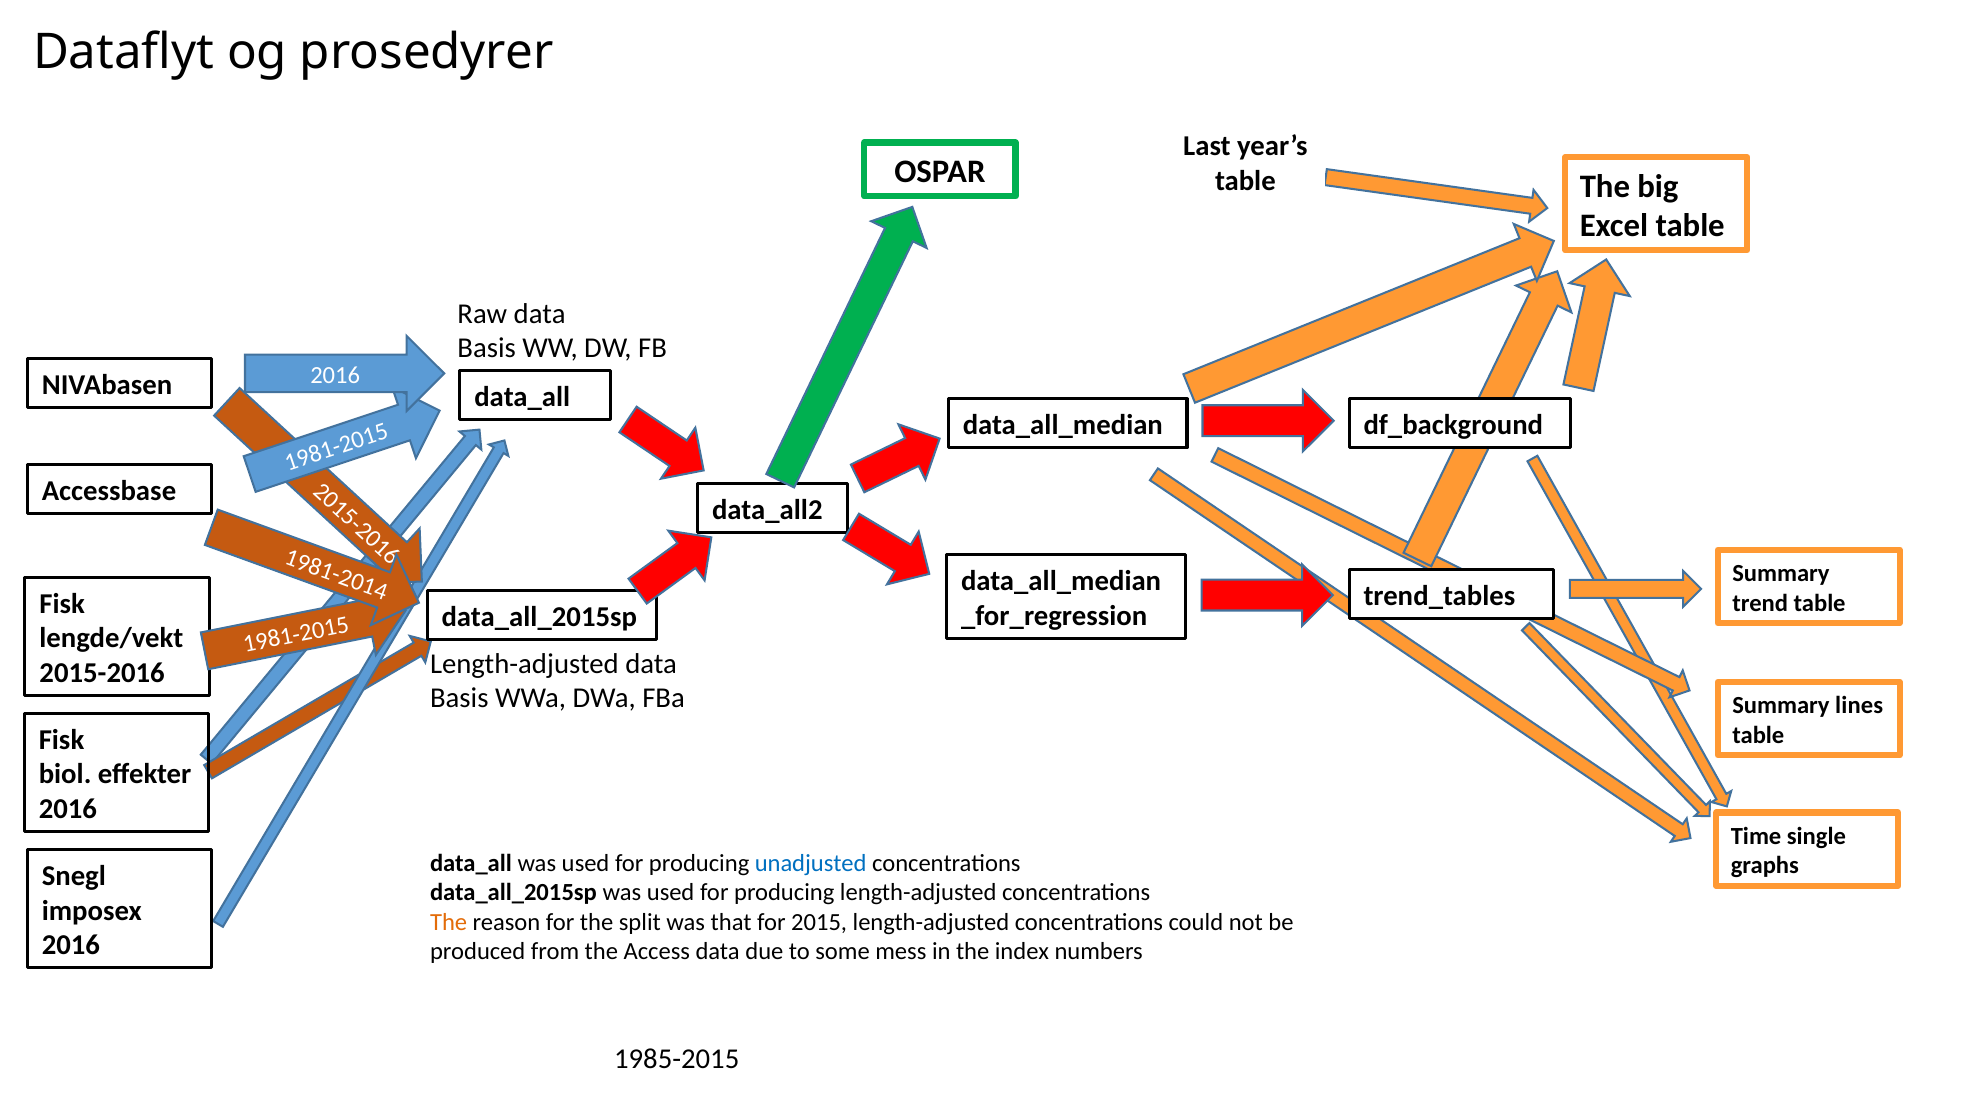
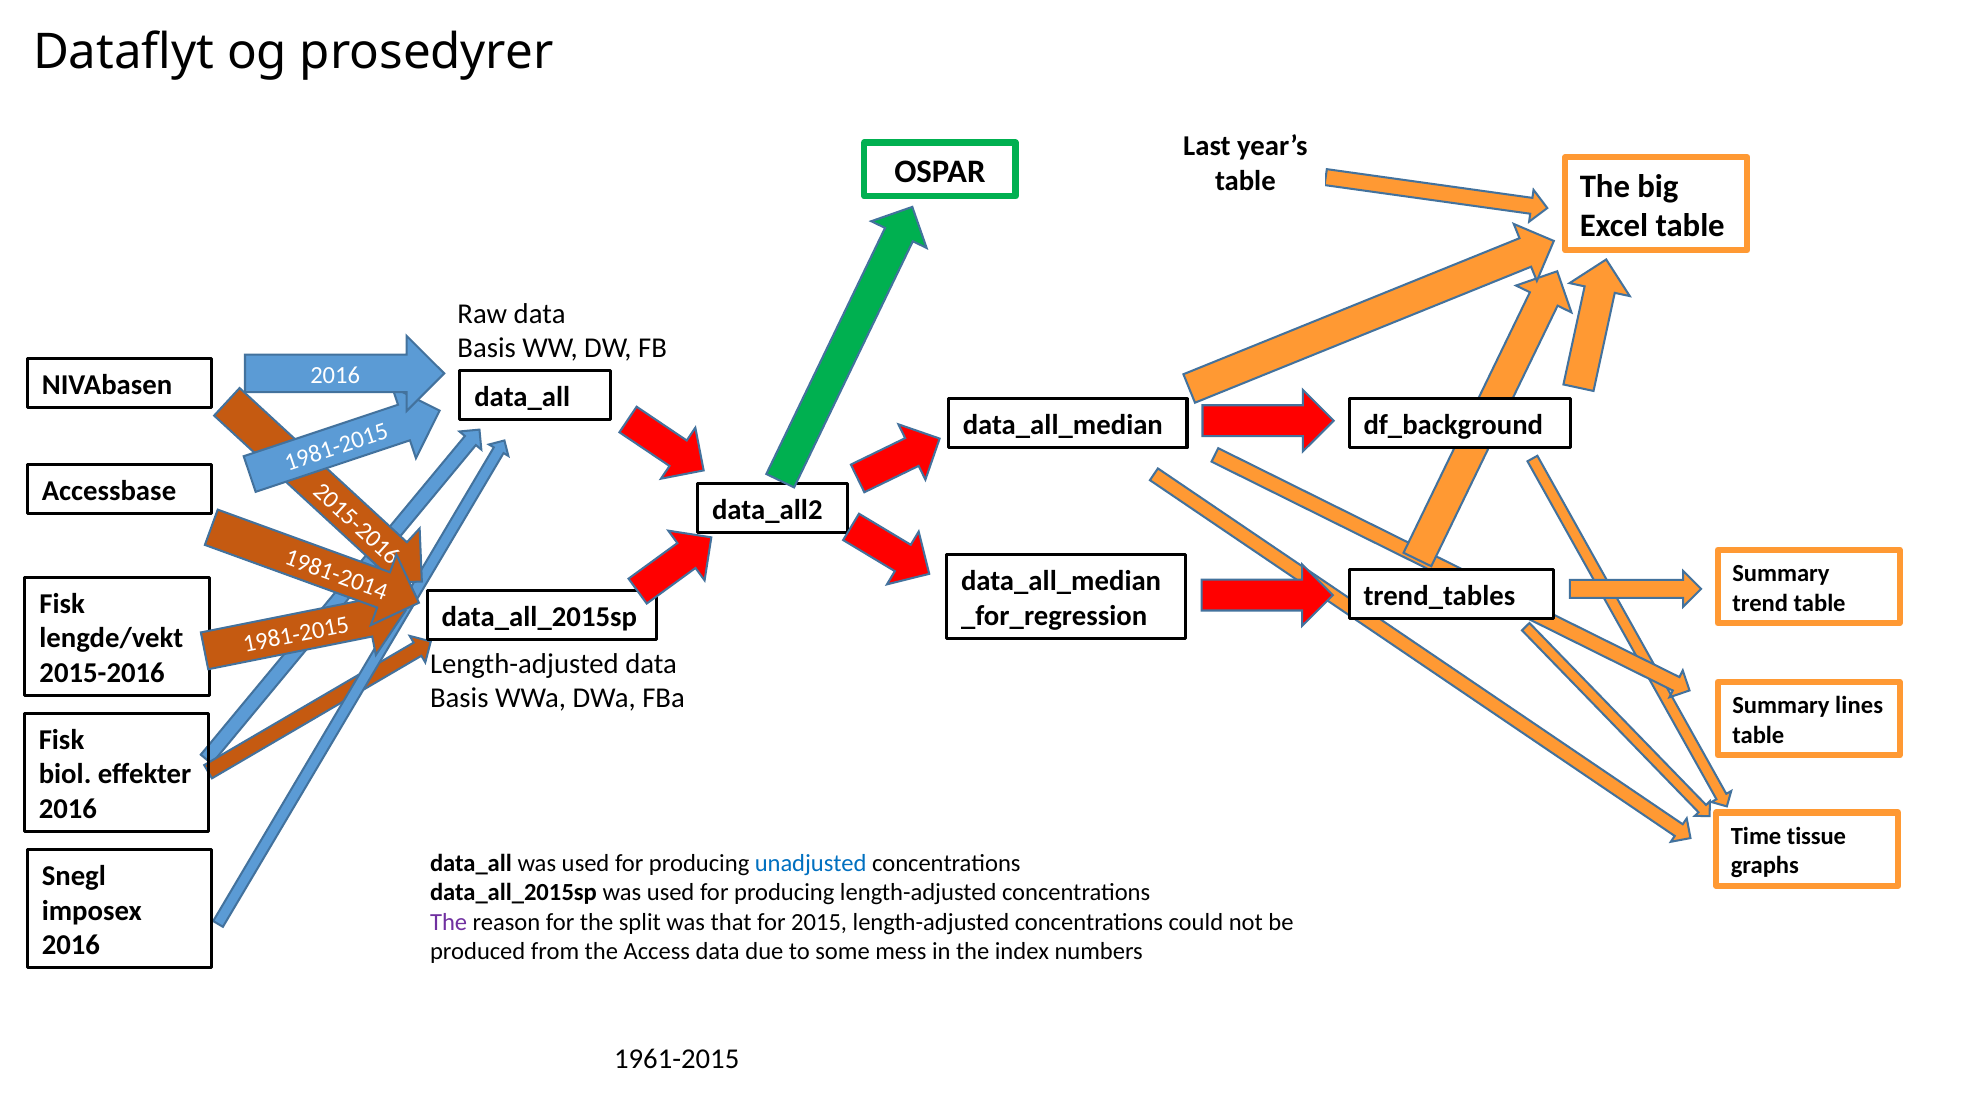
single: single -> tissue
The at (449, 922) colour: orange -> purple
1985-2015: 1985-2015 -> 1961-2015
